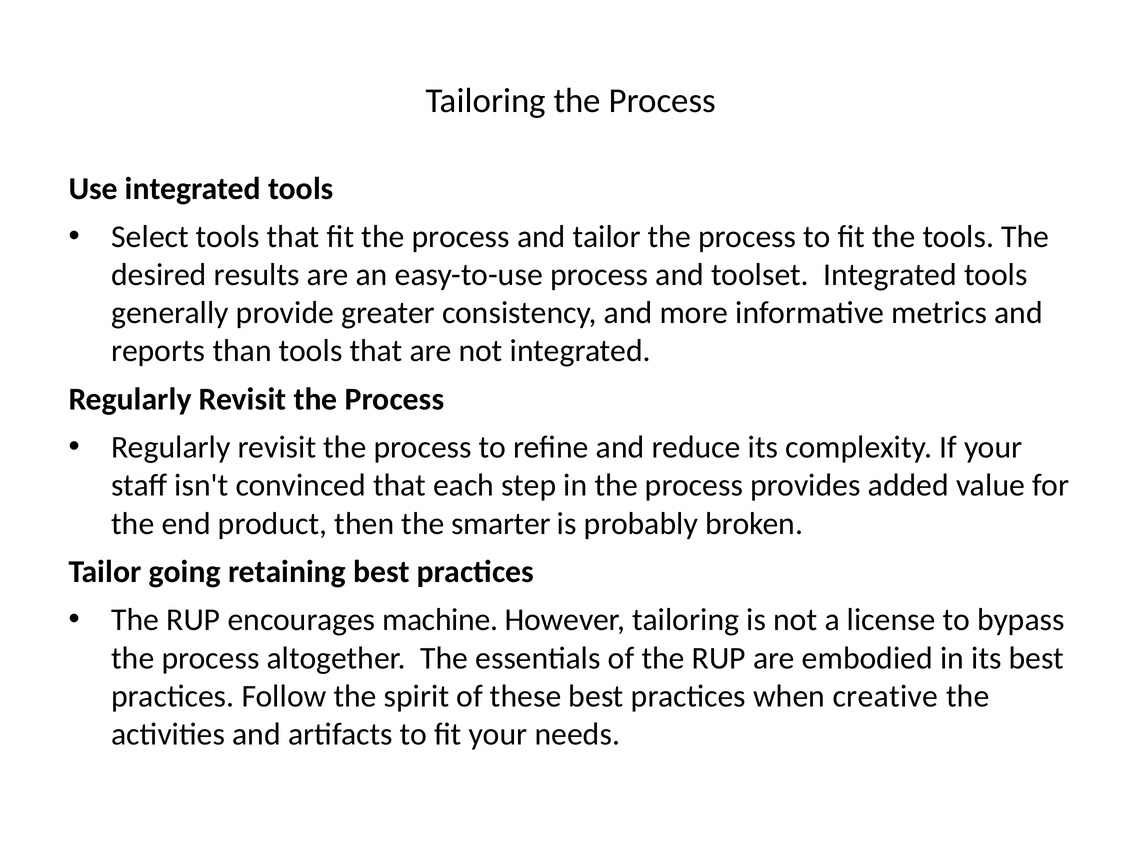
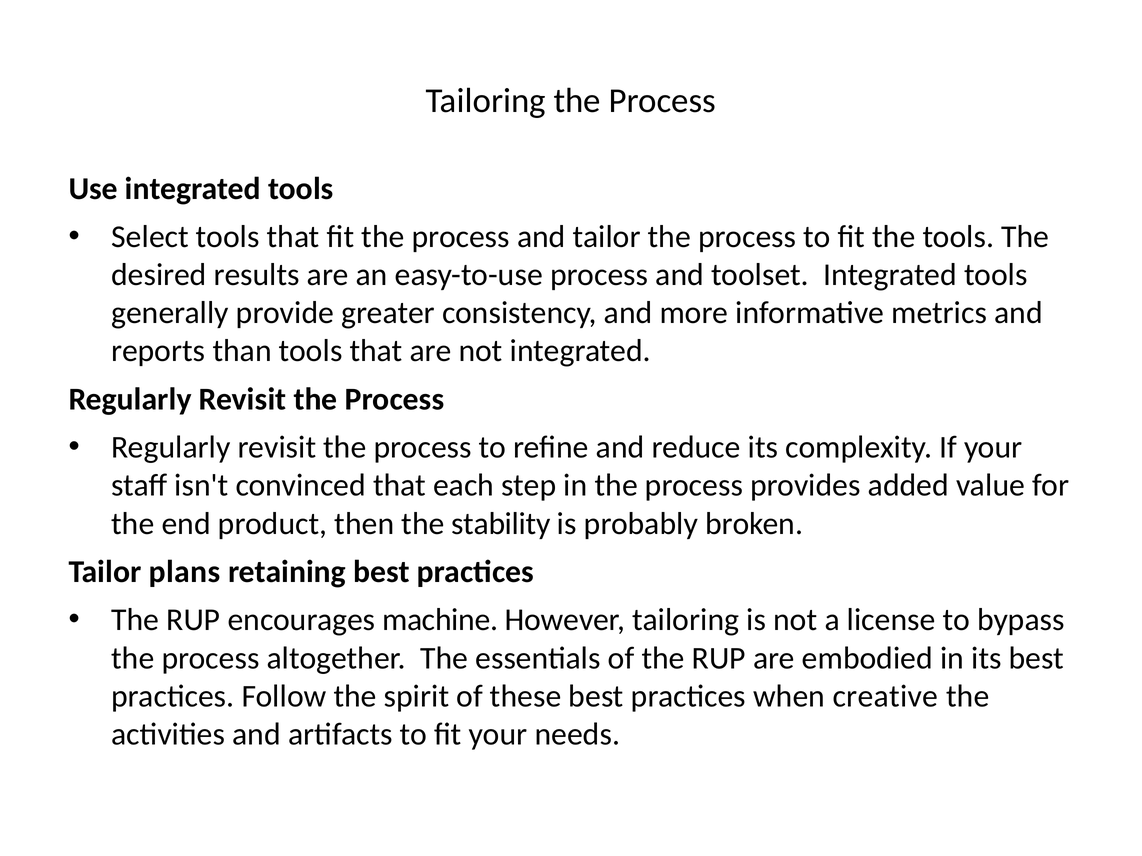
smarter: smarter -> stability
going: going -> plans
